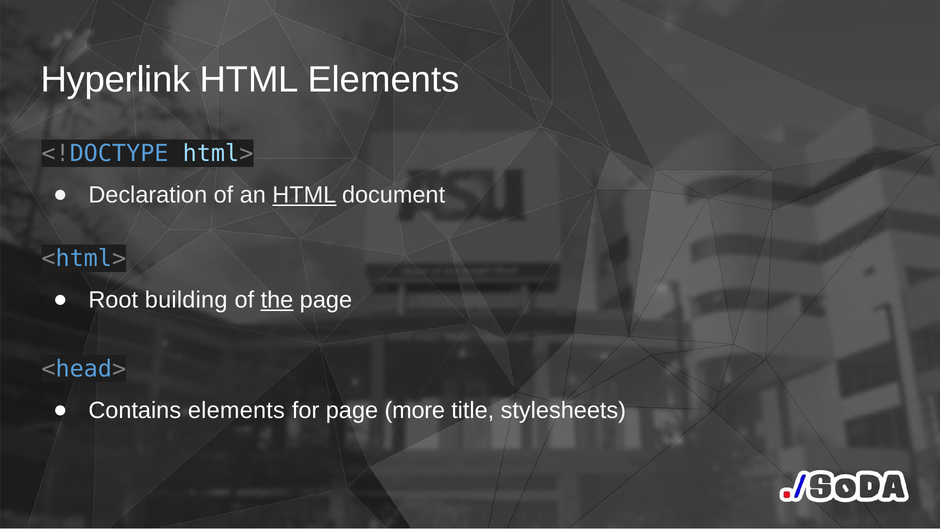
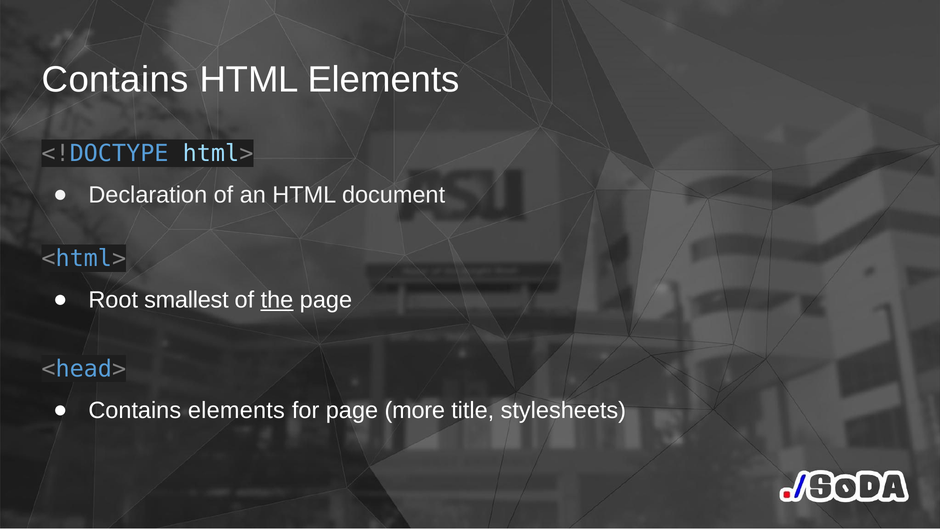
Hyperlink at (116, 80): Hyperlink -> Contains
HTML at (304, 195) underline: present -> none
building: building -> smallest
